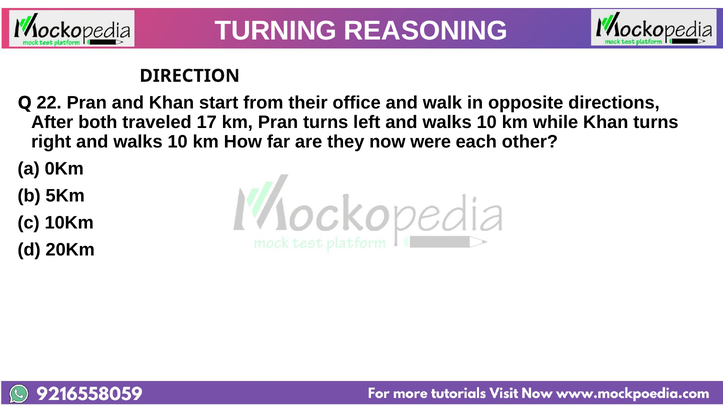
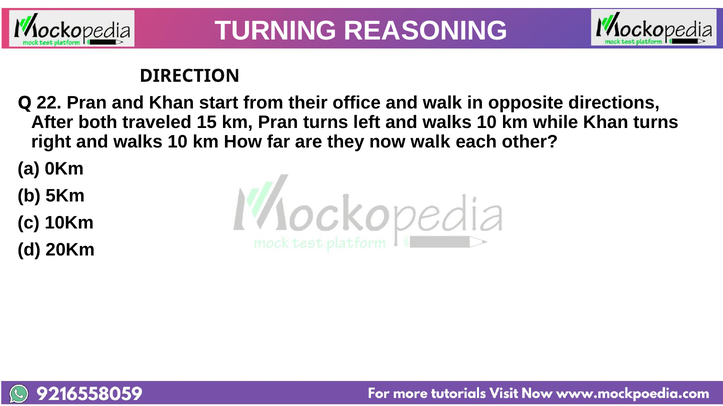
17: 17 -> 15
now were: were -> walk
